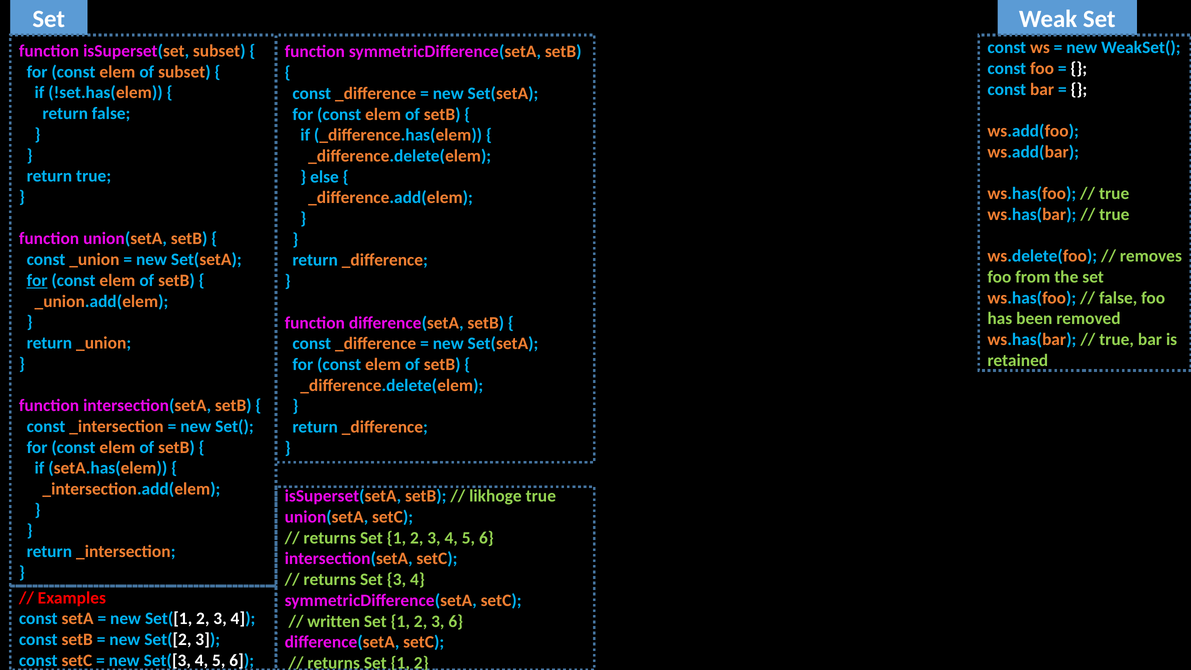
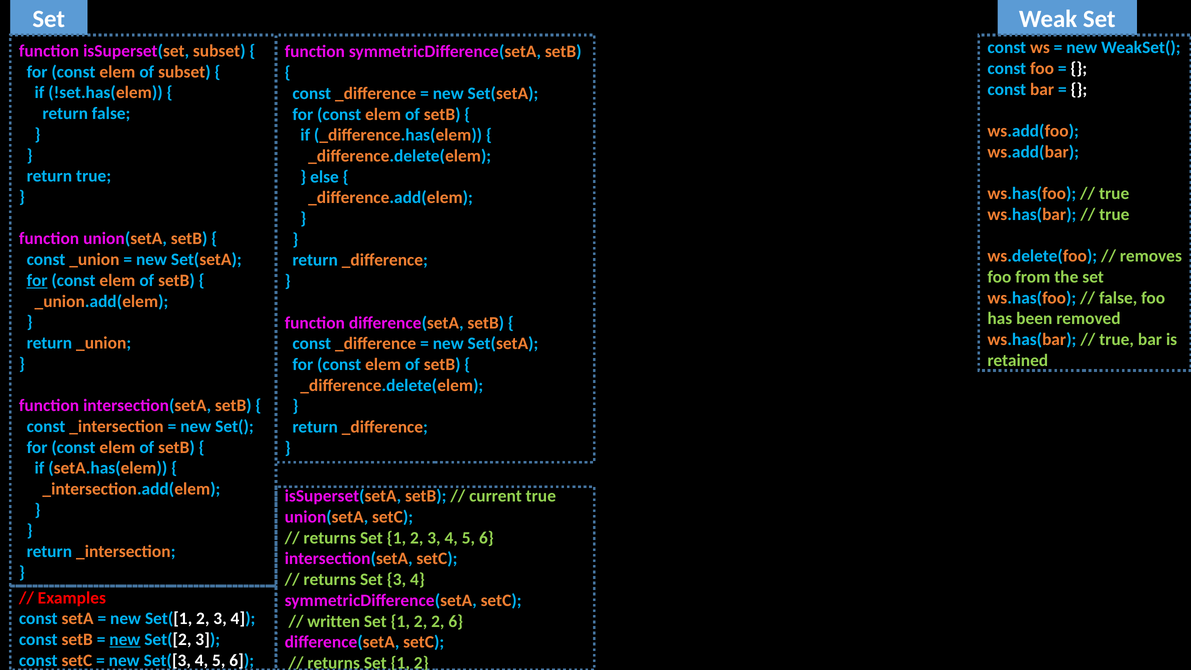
likhoge: likhoge -> current
3 at (438, 621): 3 -> 2
new at (125, 640) underline: none -> present
